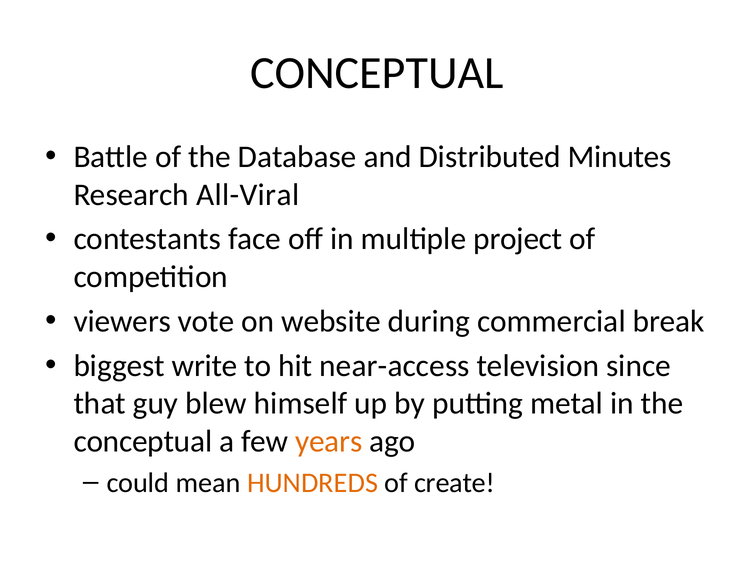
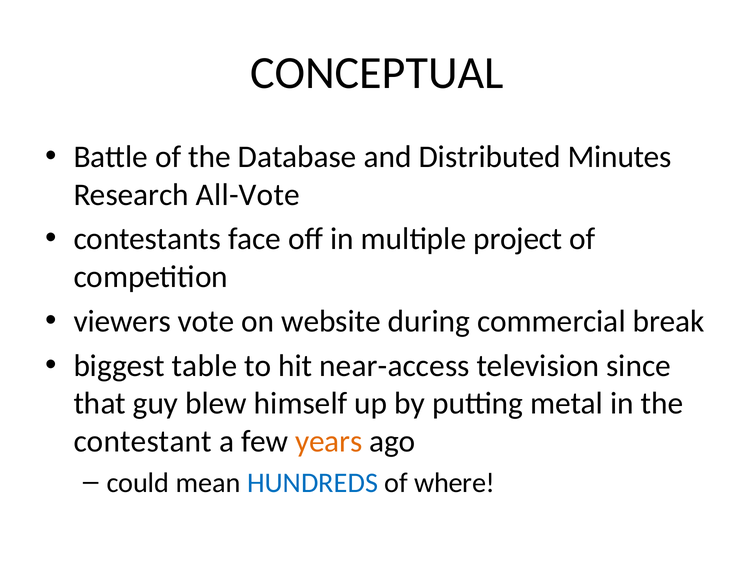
All-Viral: All-Viral -> All-Vote
write: write -> table
conceptual at (143, 441): conceptual -> contestant
HUNDREDS colour: orange -> blue
create: create -> where
